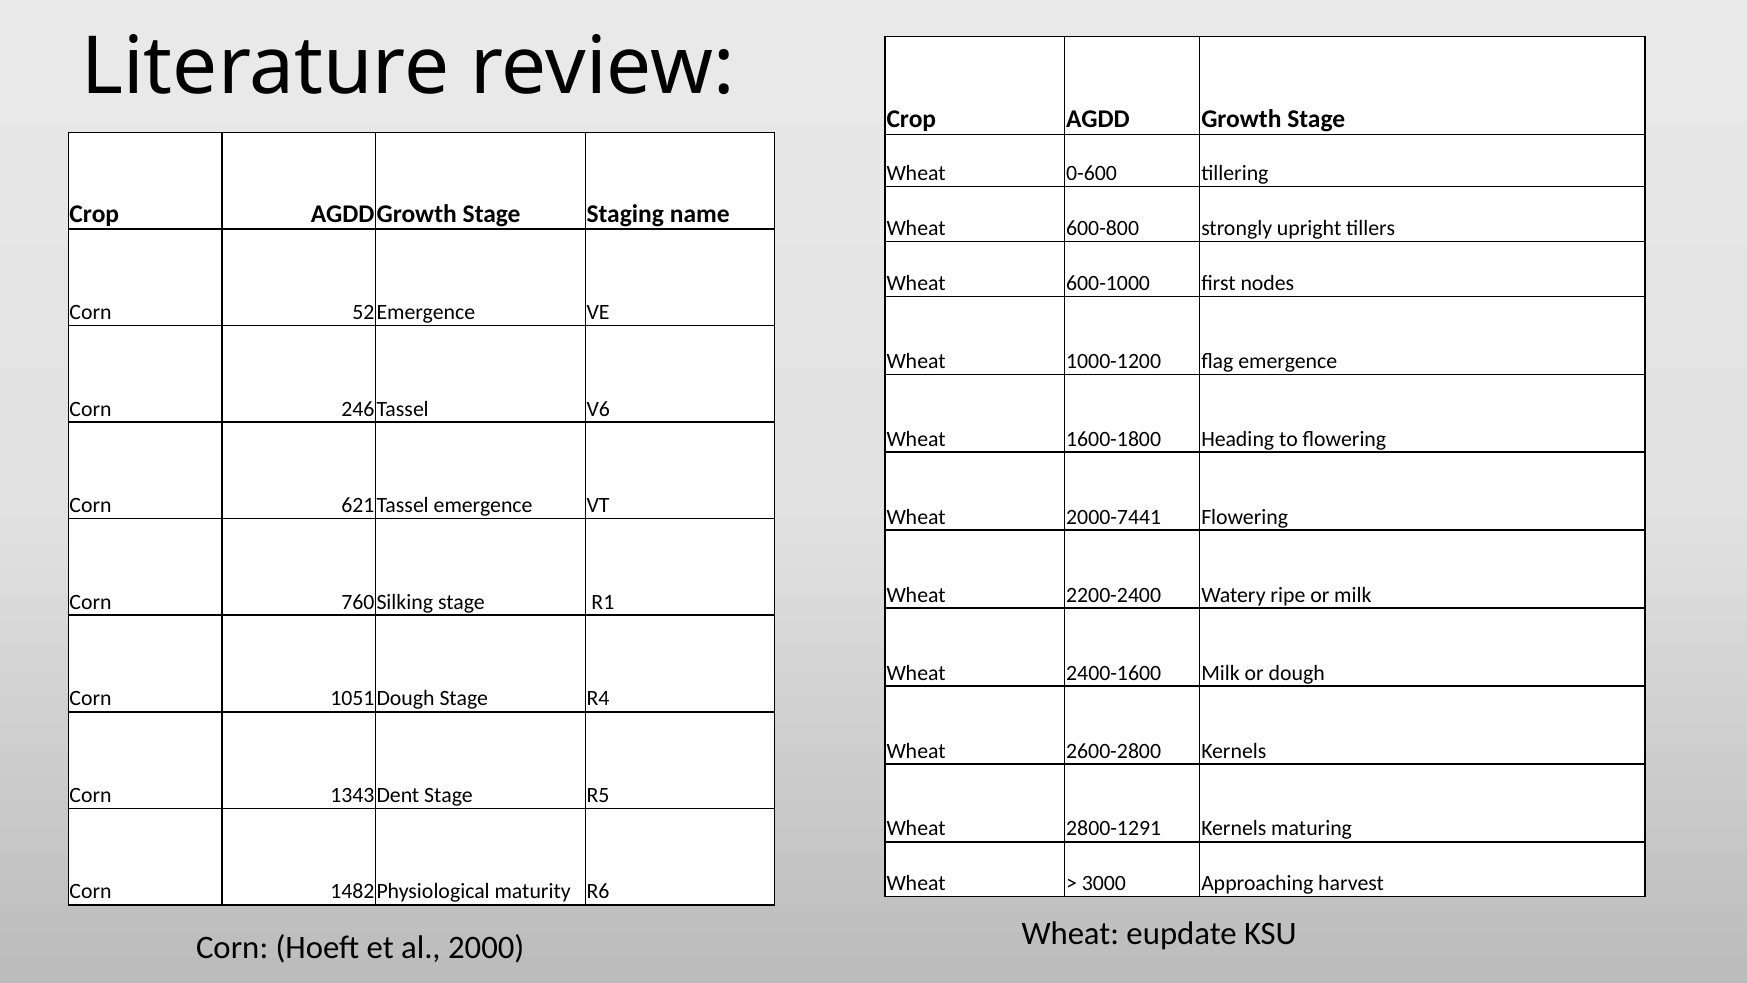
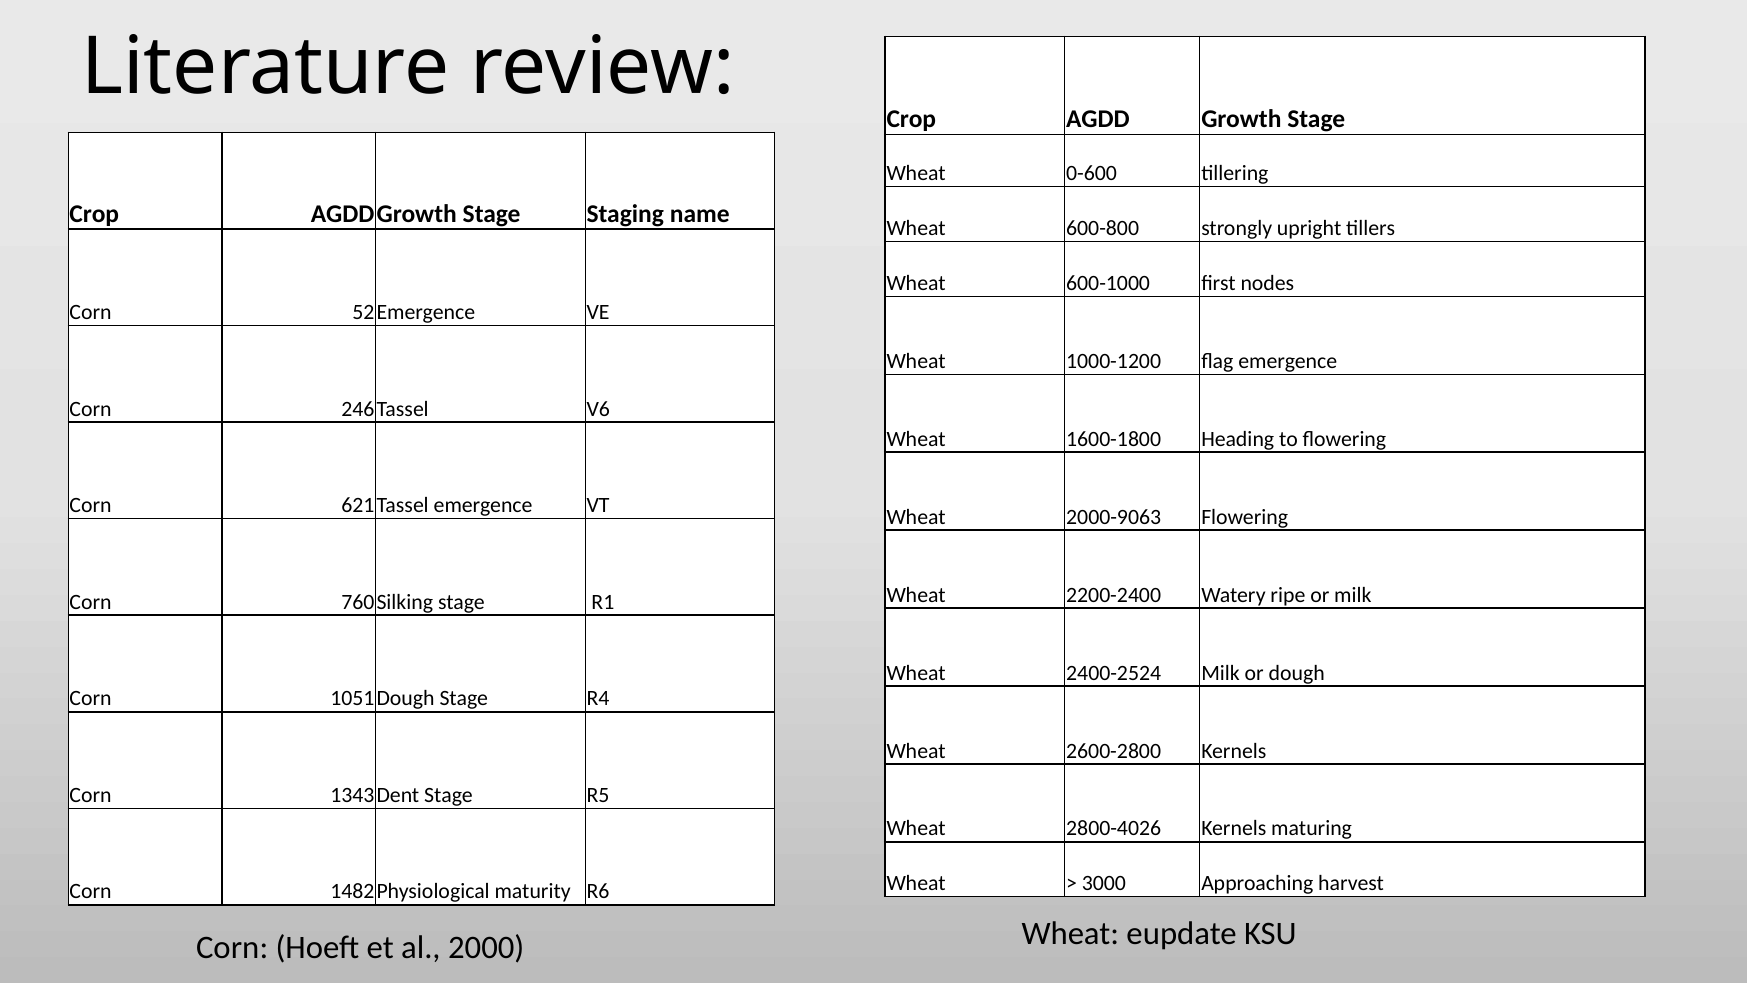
2000-7441: 2000-7441 -> 2000-9063
2400-1600: 2400-1600 -> 2400-2524
2800-1291: 2800-1291 -> 2800-4026
